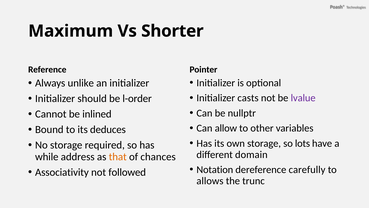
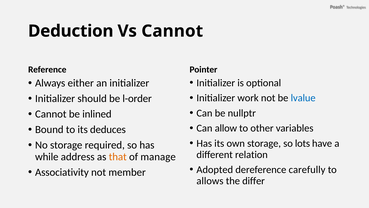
Maximum: Maximum -> Deduction
Vs Shorter: Shorter -> Cannot
unlike: unlike -> either
casts: casts -> work
lvalue colour: purple -> blue
domain: domain -> relation
chances: chances -> manage
Notation: Notation -> Adopted
followed: followed -> member
trunc: trunc -> differ
